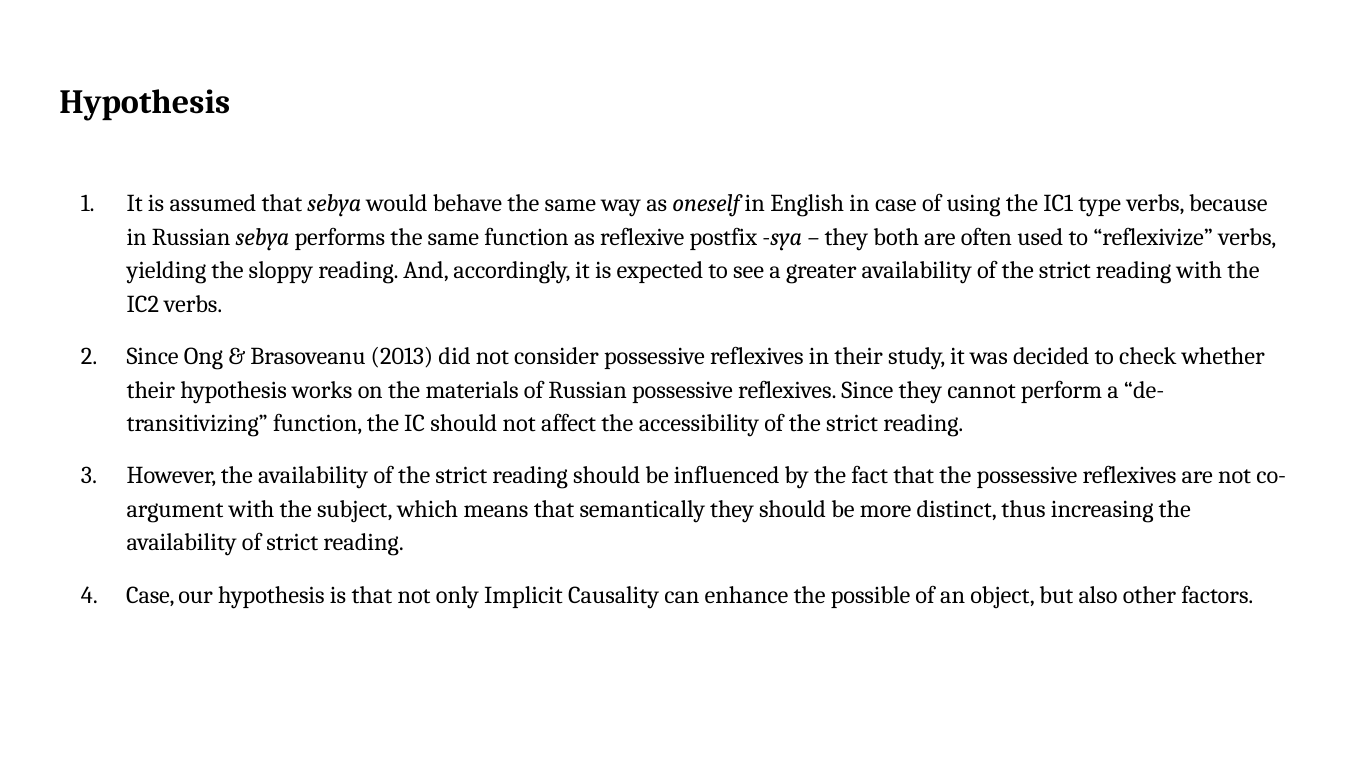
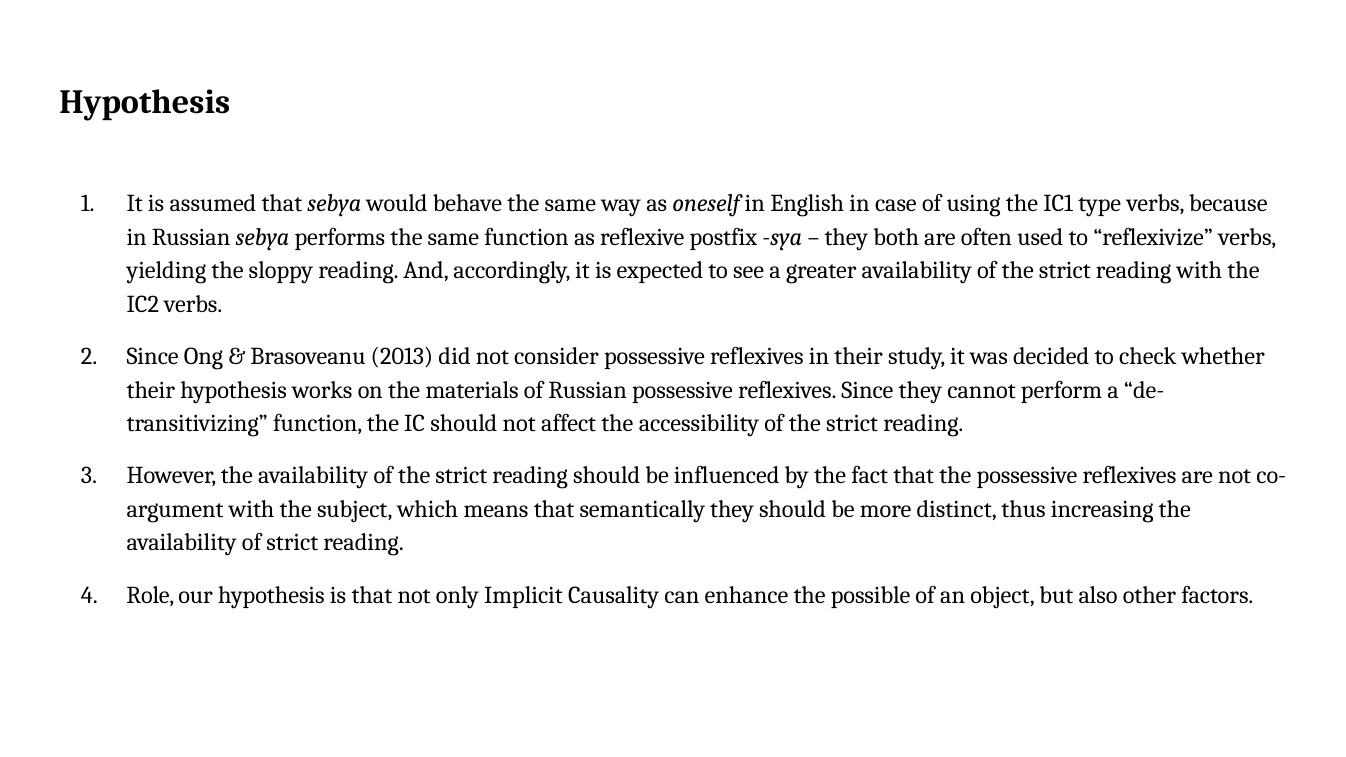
Case at (150, 595): Case -> Role
